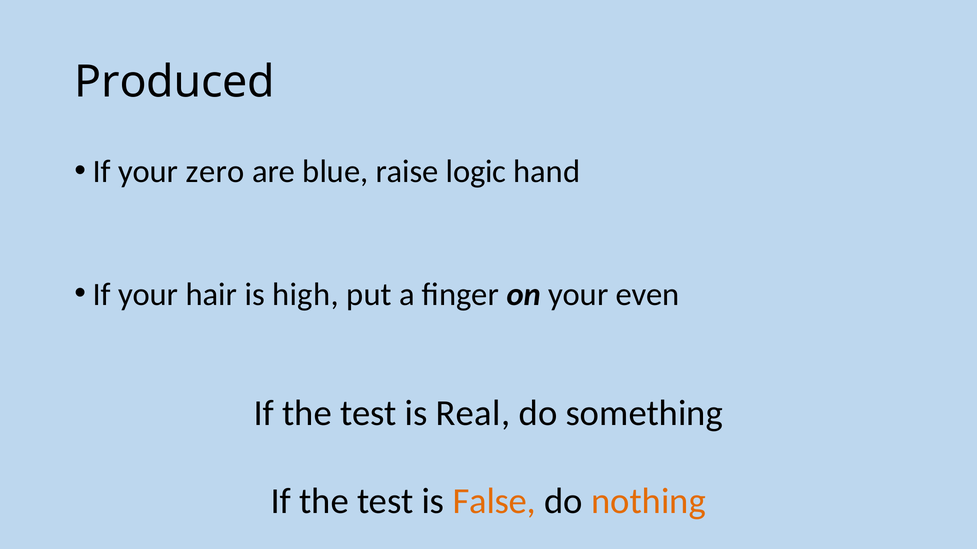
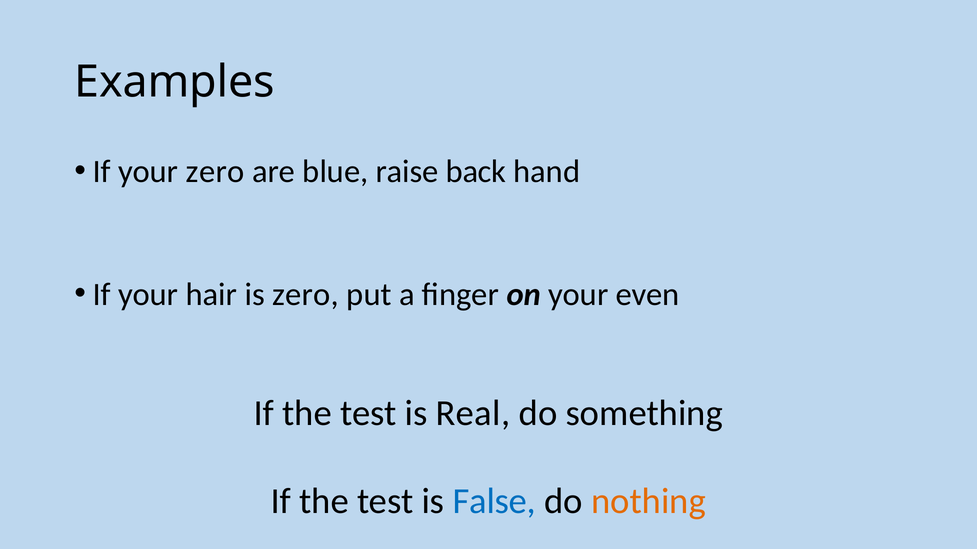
Produced: Produced -> Examples
logic: logic -> back
is high: high -> zero
False colour: orange -> blue
